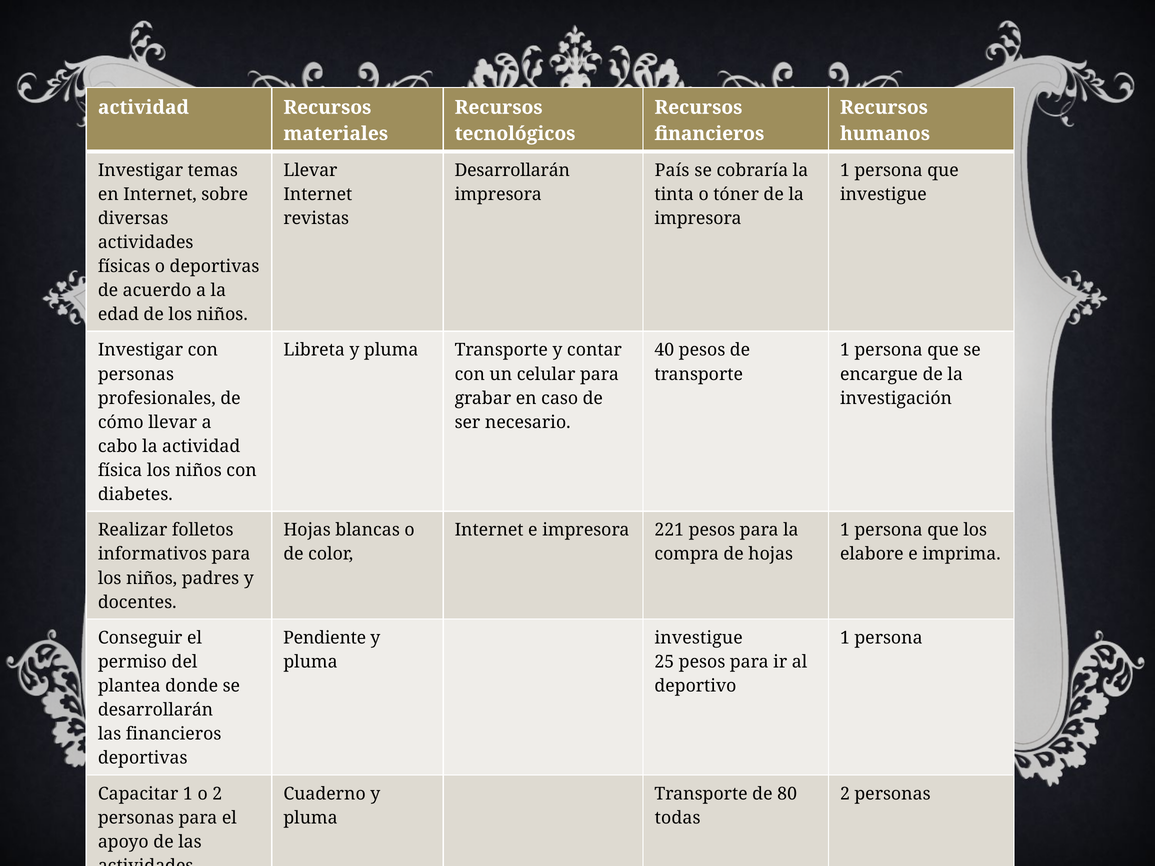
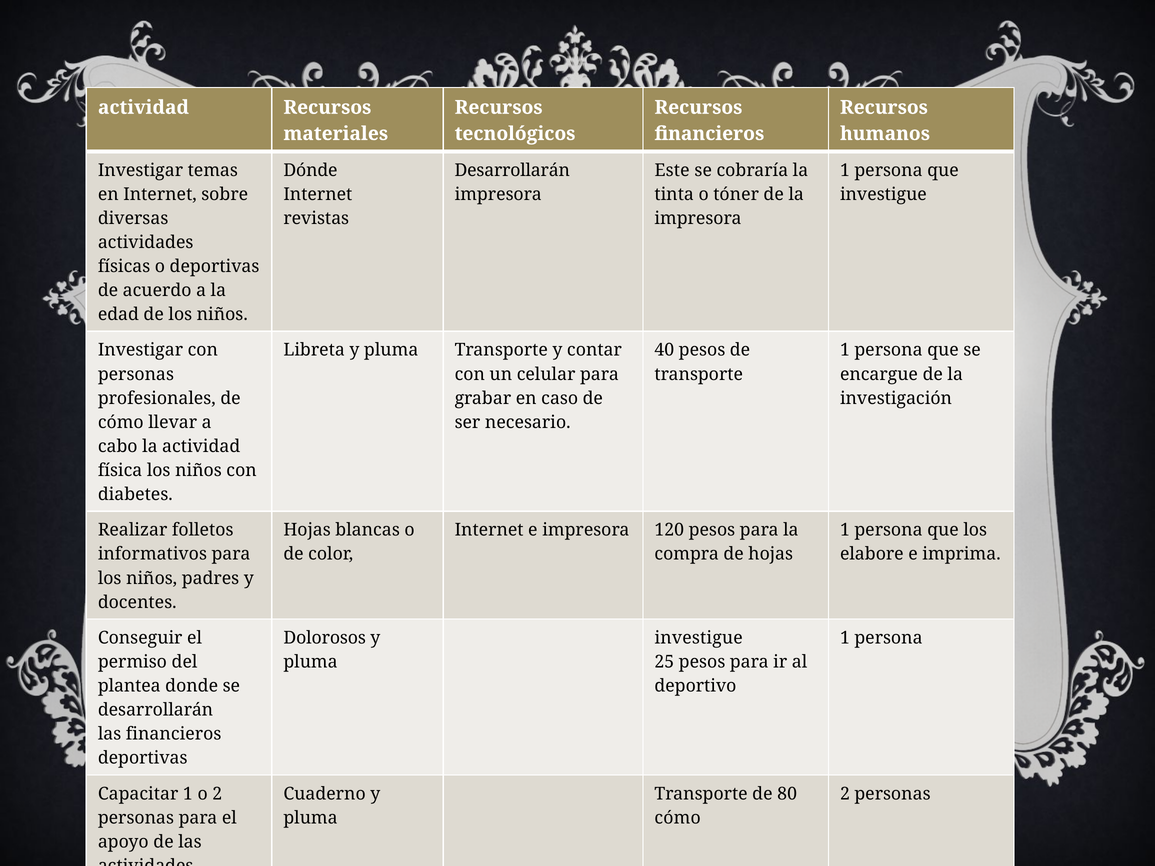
Llevar at (310, 170): Llevar -> Dónde
País: País -> Este
221: 221 -> 120
Pendiente: Pendiente -> Dolorosos
todas at (678, 818): todas -> cómo
